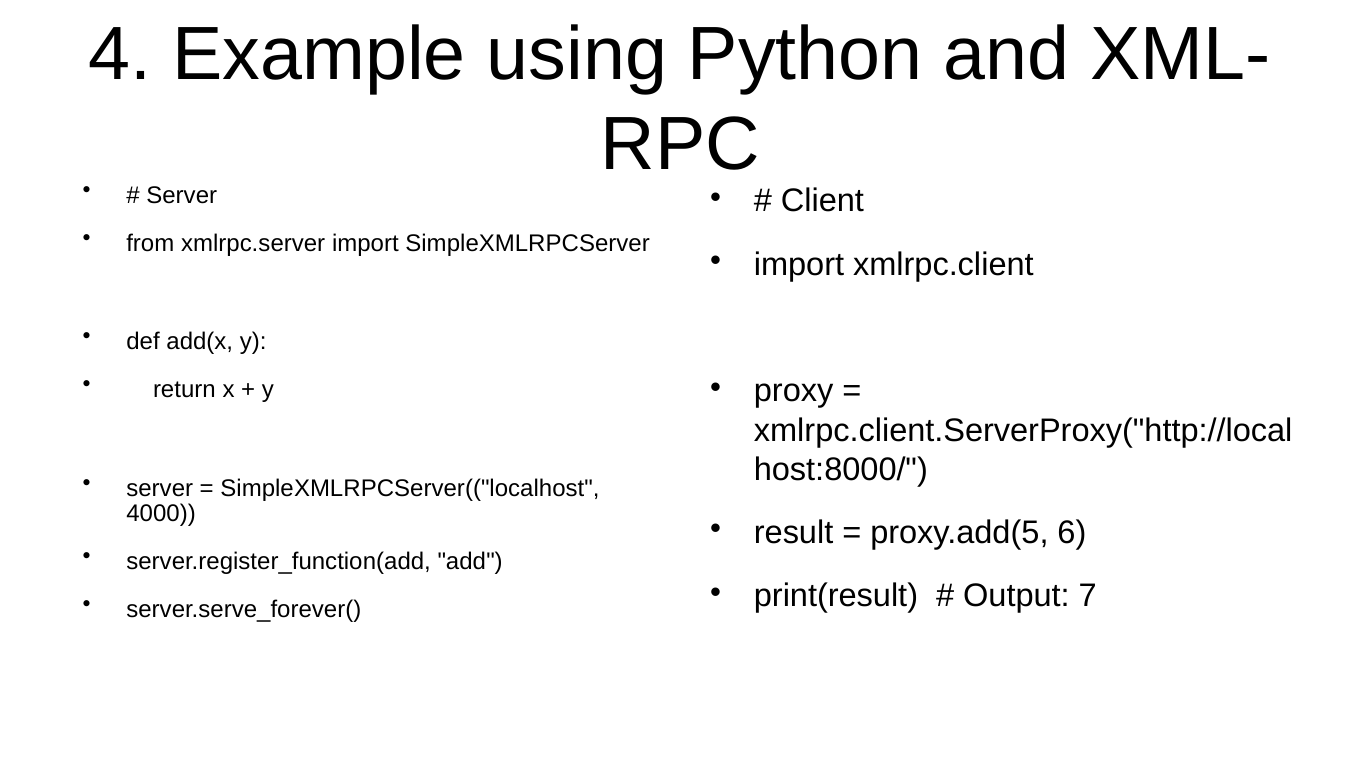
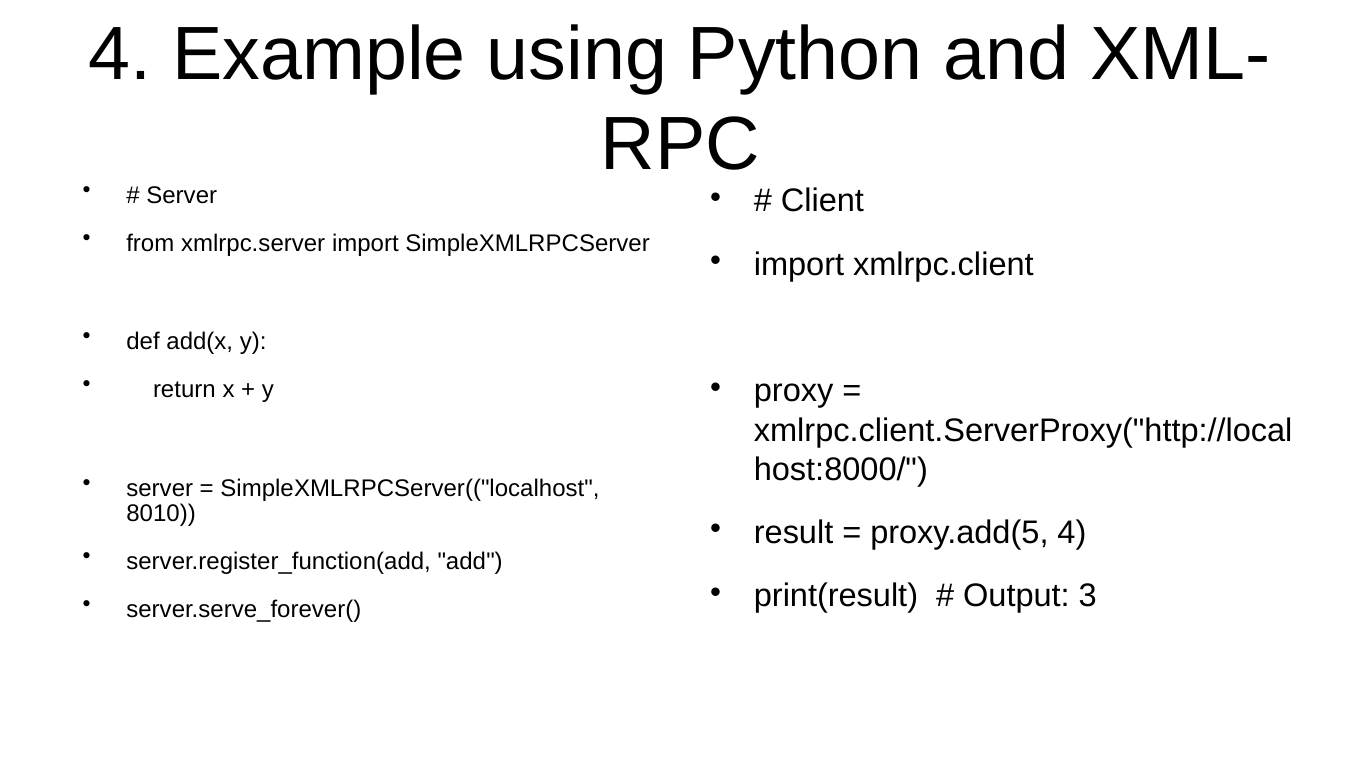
4000: 4000 -> 8010
proxy.add(5 6: 6 -> 4
7: 7 -> 3
